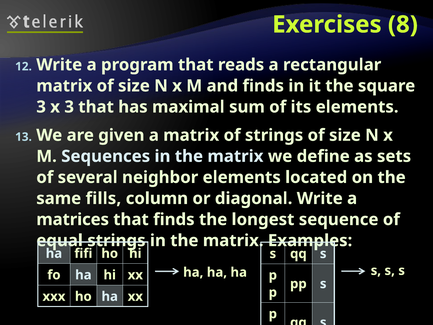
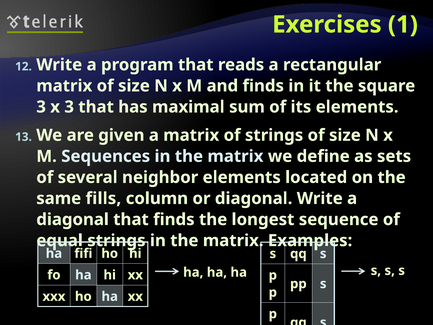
8: 8 -> 1
matrices at (73, 219): matrices -> diagonal
